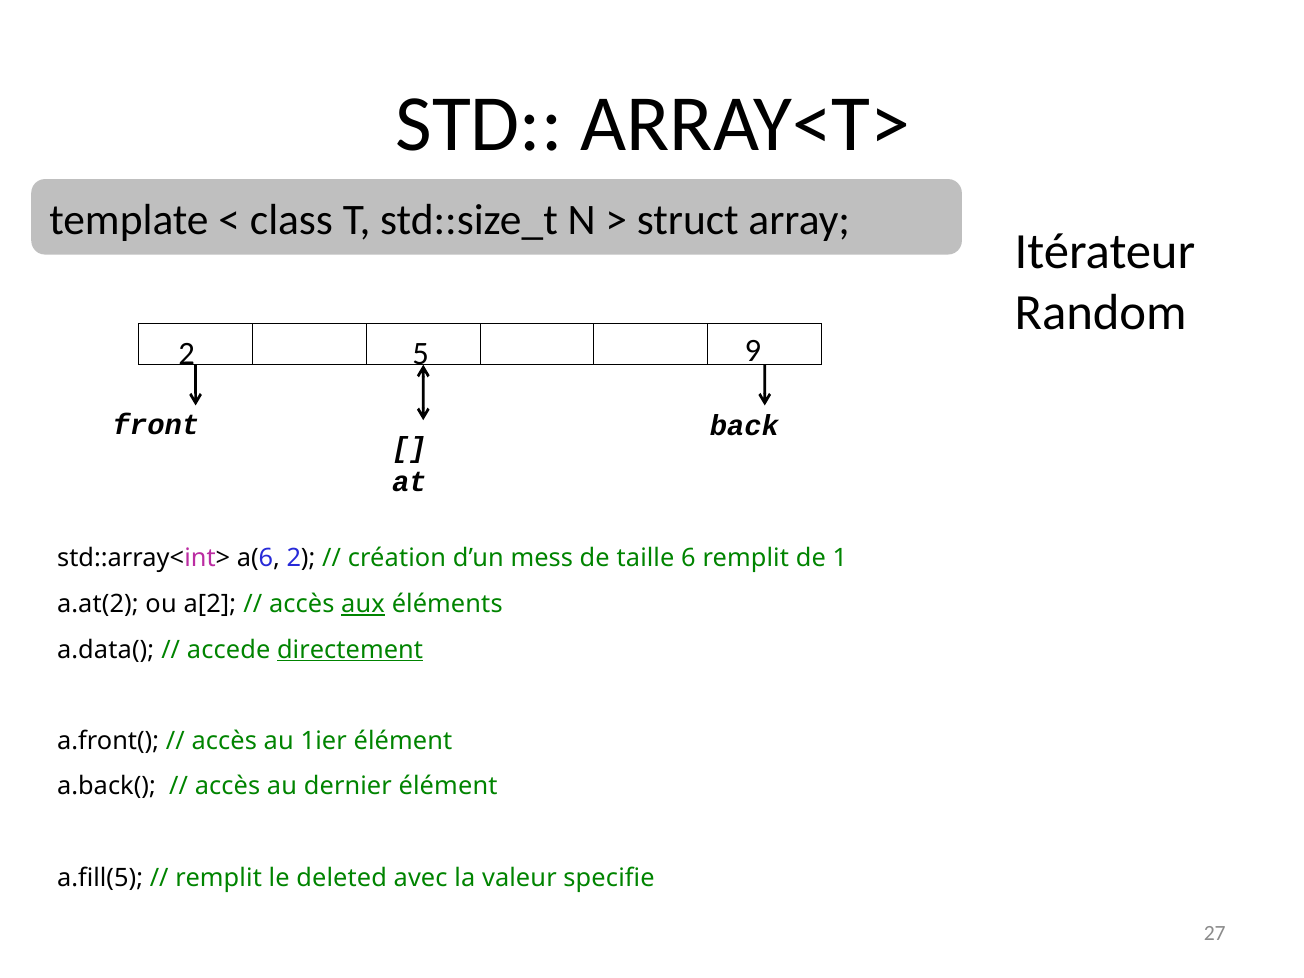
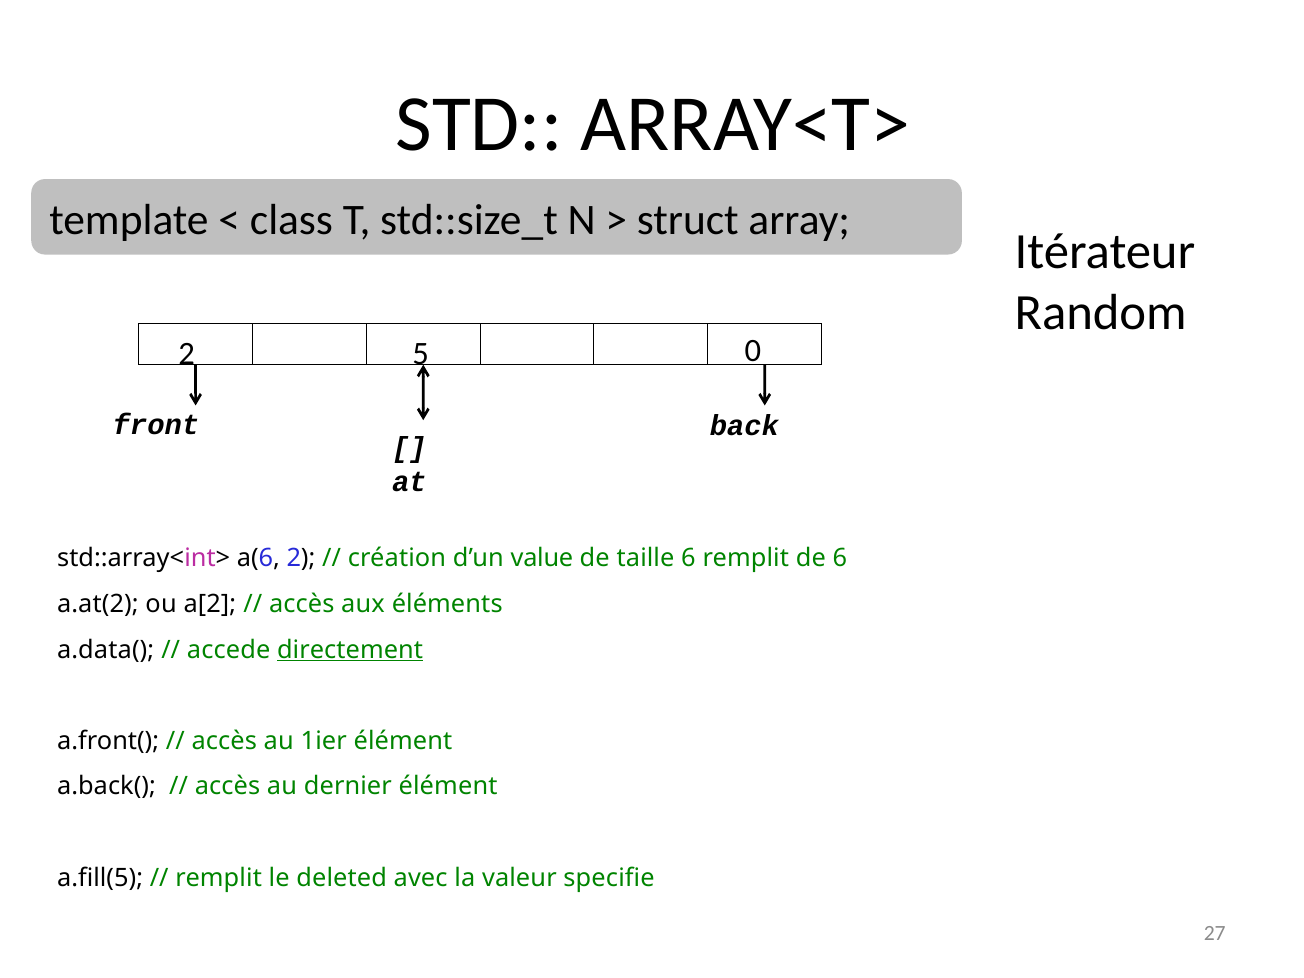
9: 9 -> 0
mess: mess -> value
de 1: 1 -> 6
aux underline: present -> none
